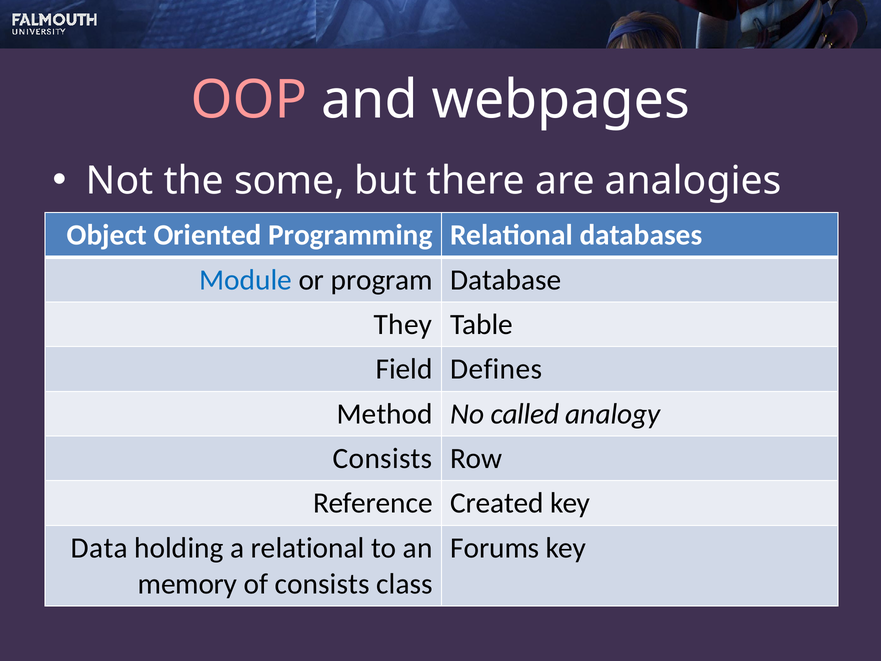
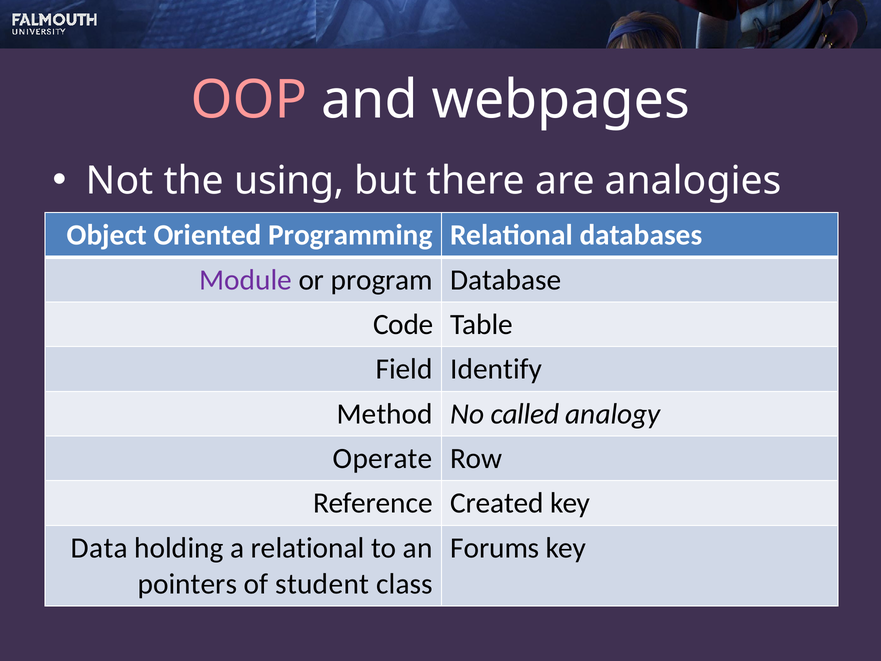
some: some -> using
Module colour: blue -> purple
They: They -> Code
Defines: Defines -> Identify
Consists at (383, 458): Consists -> Operate
memory: memory -> pointers
of consists: consists -> student
